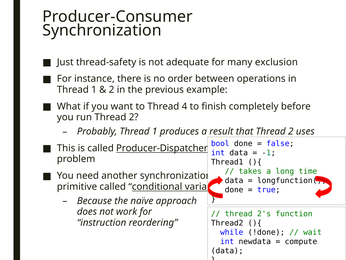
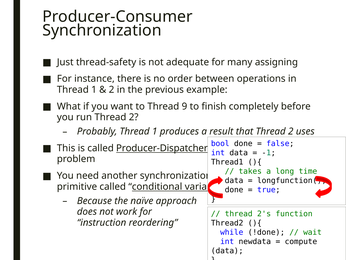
exclusion: exclusion -> assigning
4: 4 -> 9
